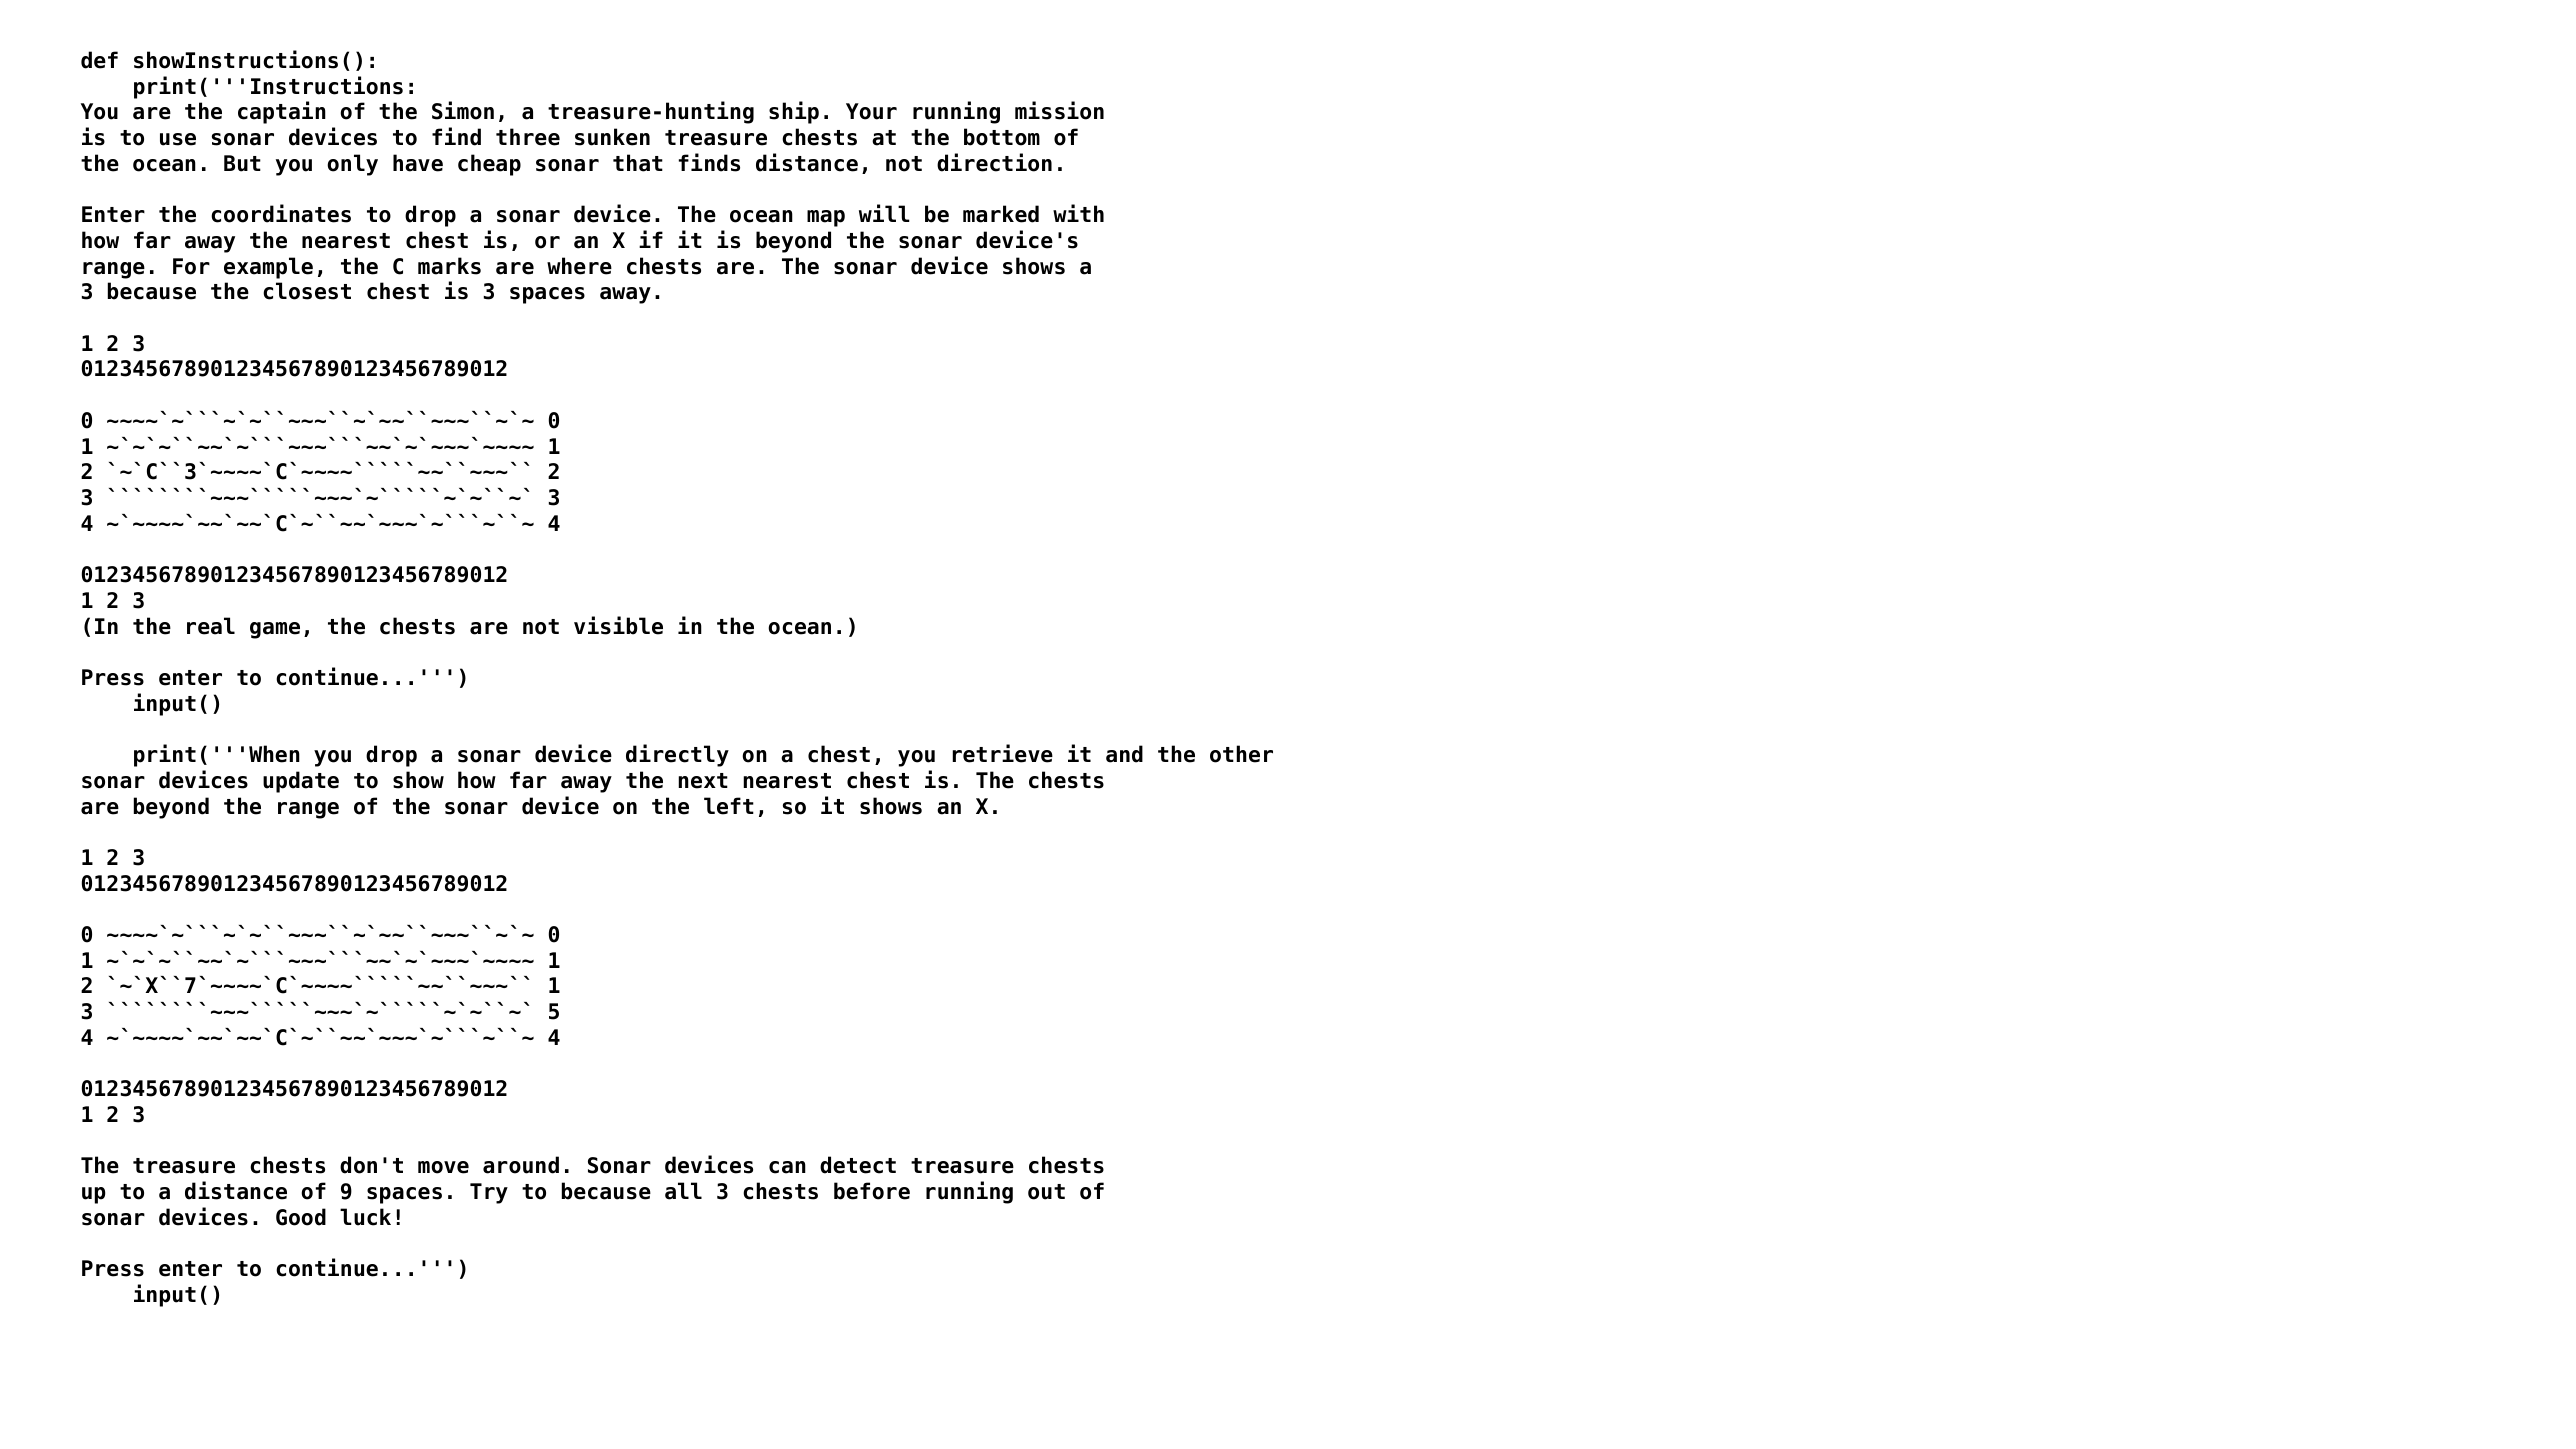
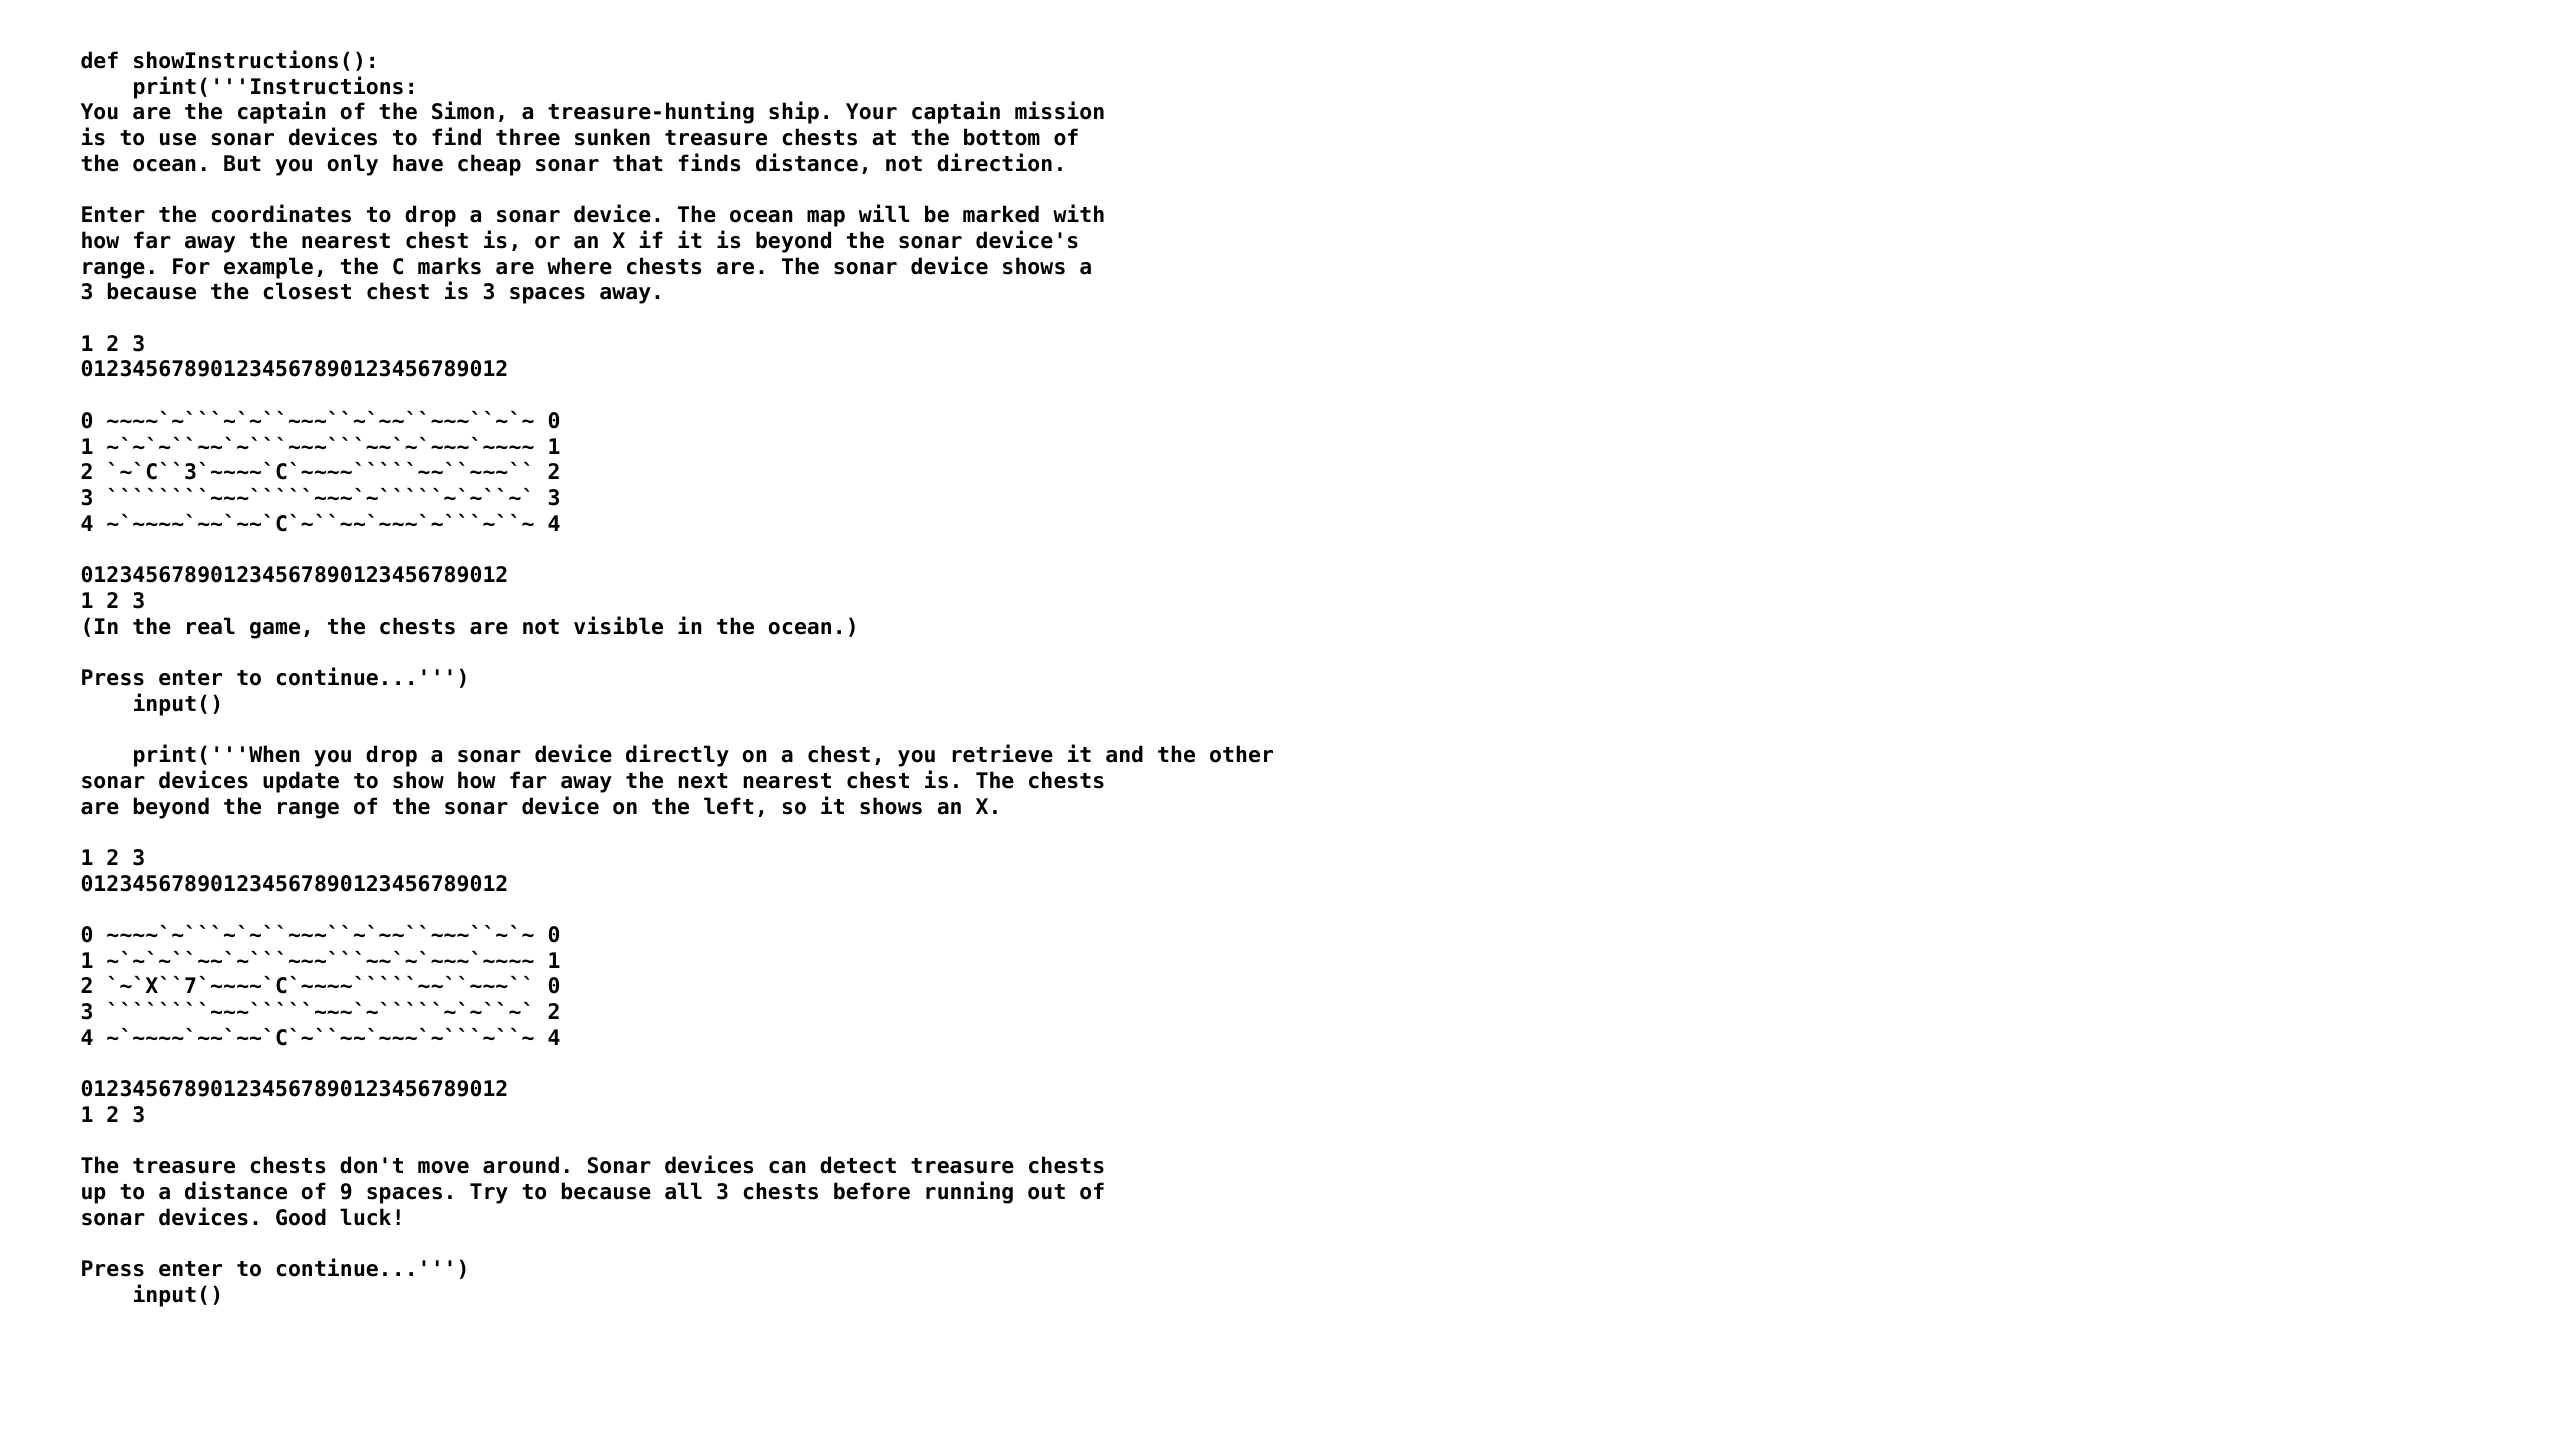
Your running: running -> captain
1 at (554, 987): 1 -> 0
5 at (554, 1013): 5 -> 2
